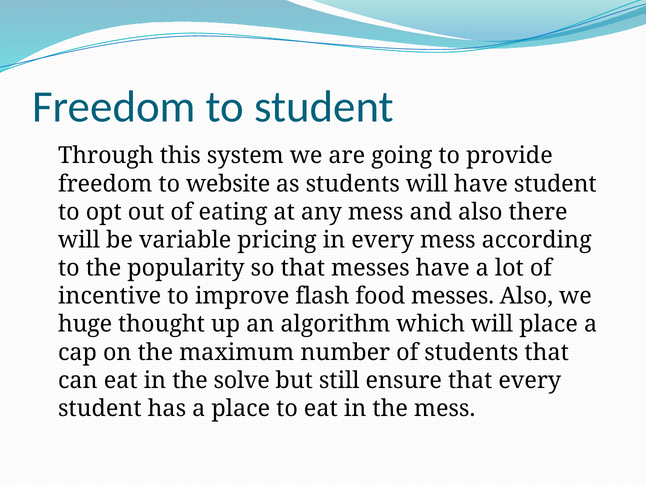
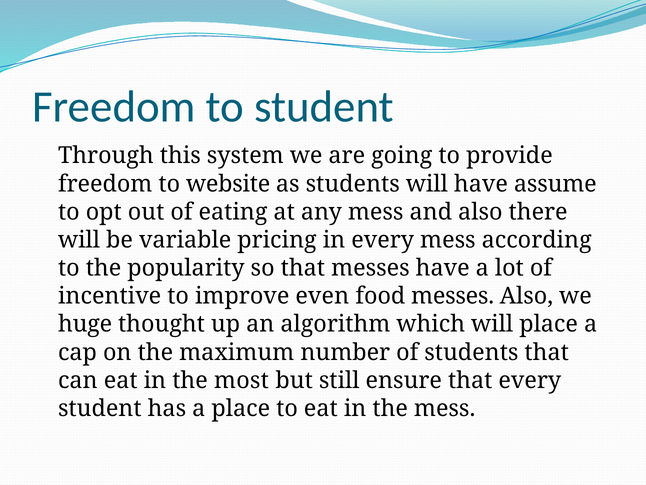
have student: student -> assume
flash: flash -> even
solve: solve -> most
